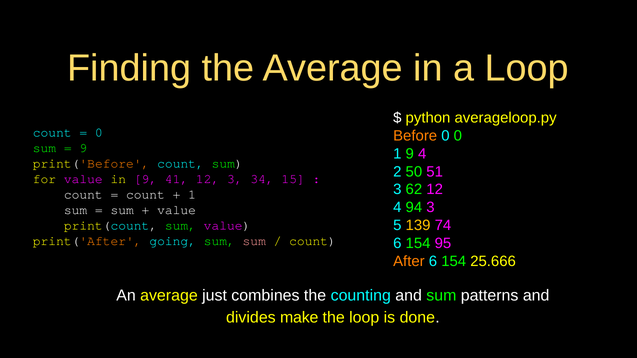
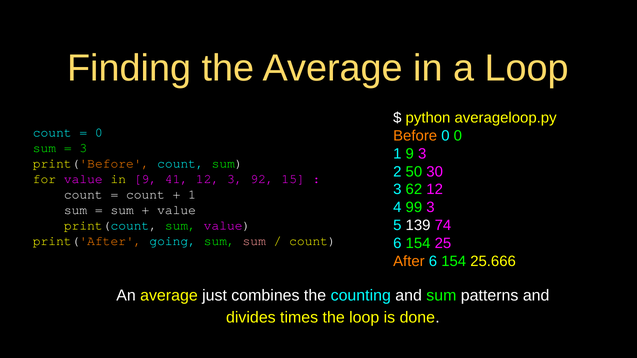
9 at (83, 148): 9 -> 3
9 4: 4 -> 3
51: 51 -> 30
34: 34 -> 92
94: 94 -> 99
139 colour: yellow -> white
95: 95 -> 25
make: make -> times
